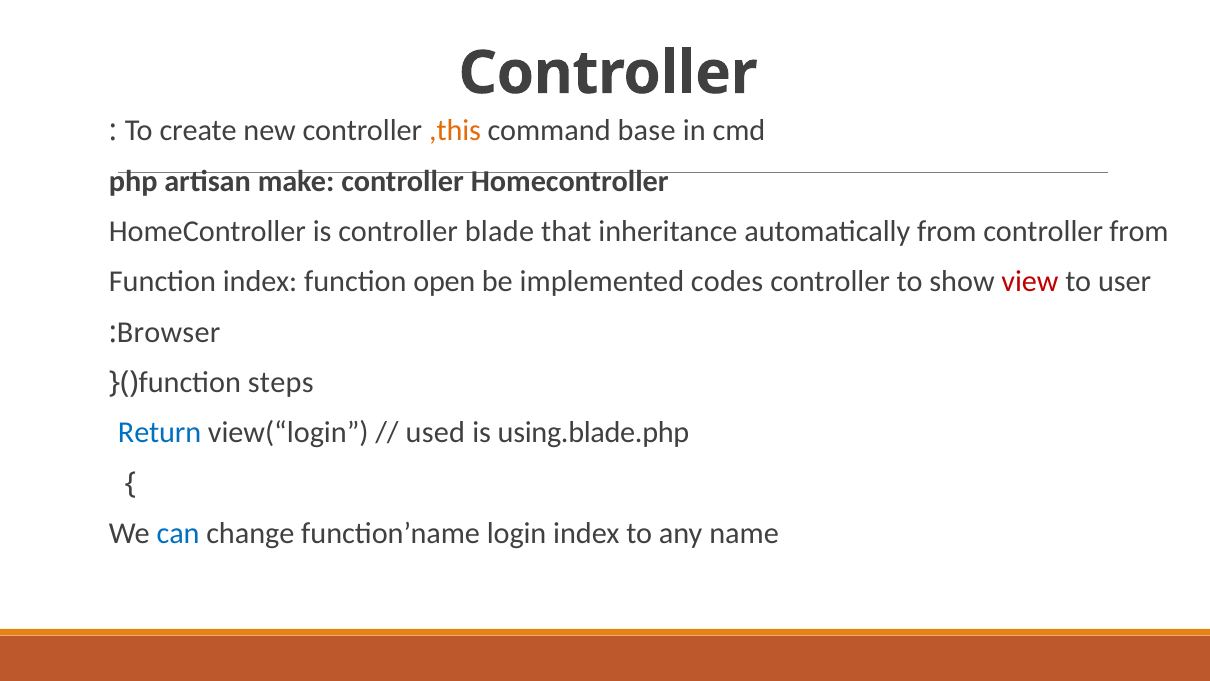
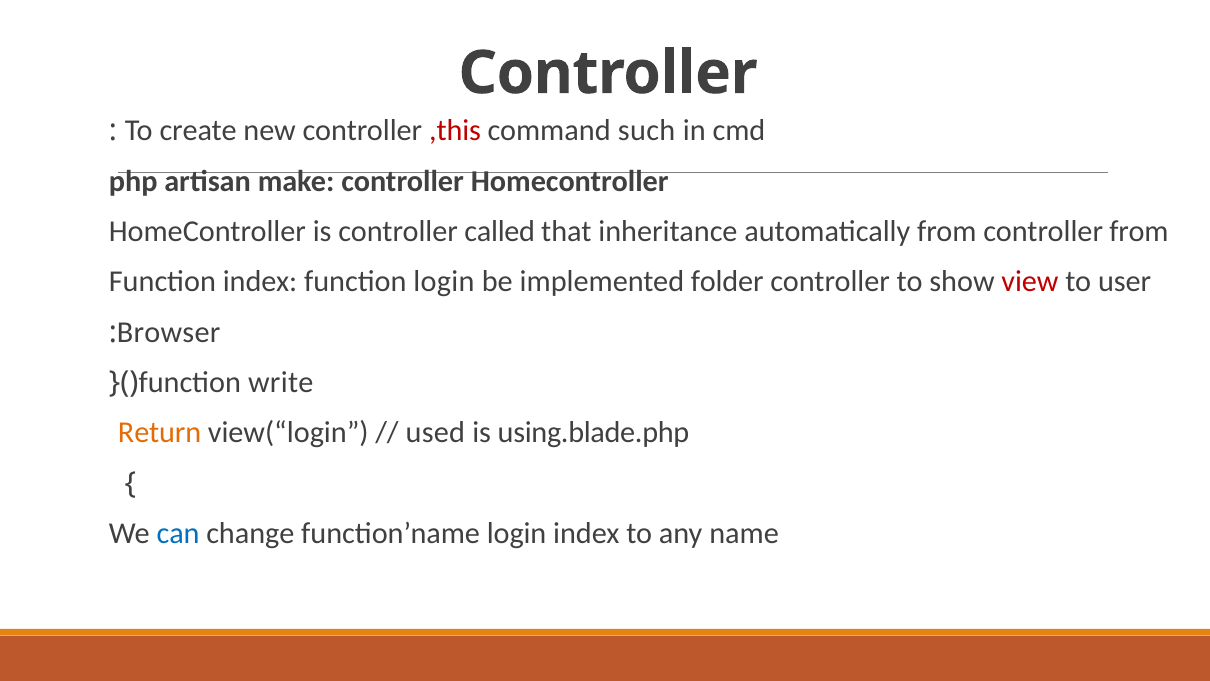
,this colour: orange -> red
base: base -> such
blade: blade -> called
function open: open -> login
codes: codes -> folder
steps: steps -> write
Return colour: blue -> orange
